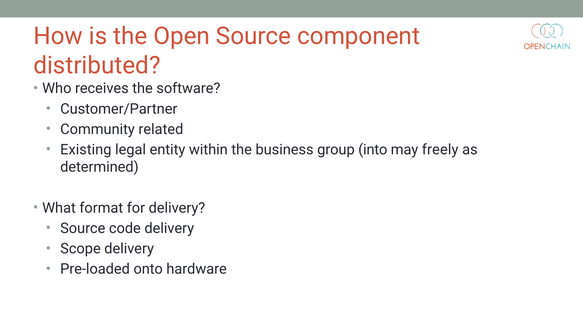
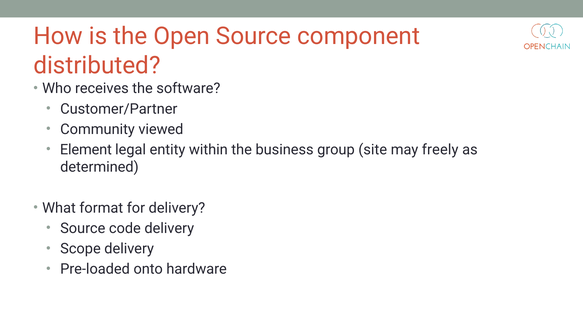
related: related -> viewed
Existing: Existing -> Element
into: into -> site
